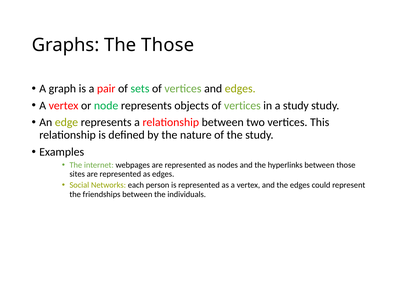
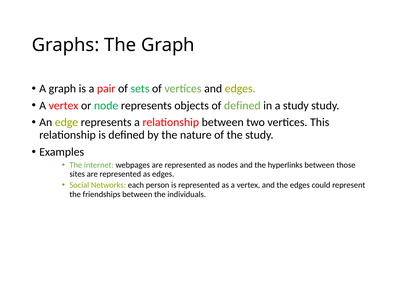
The Those: Those -> Graph
objects of vertices: vertices -> defined
